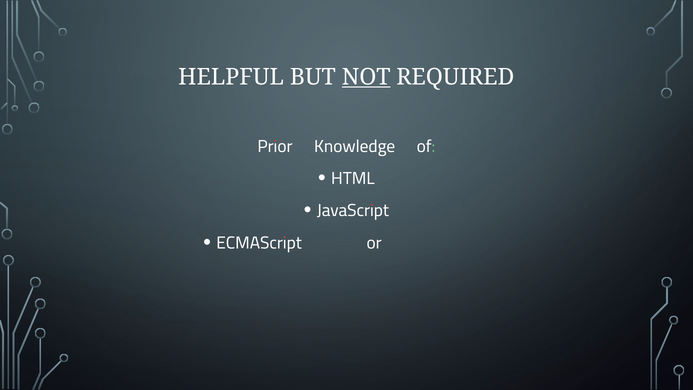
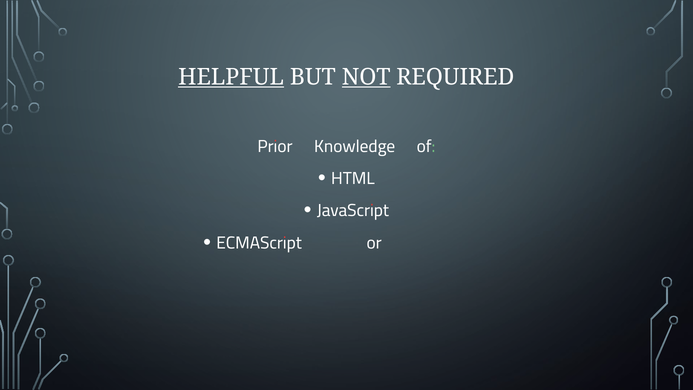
HELPFUL underline: none -> present
